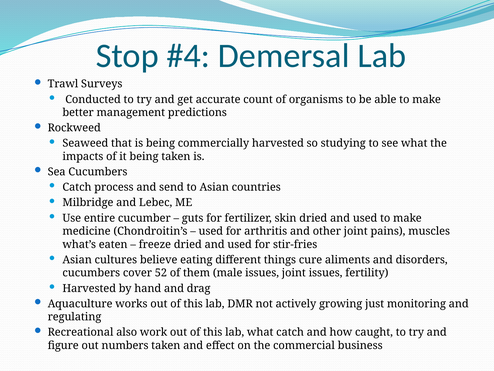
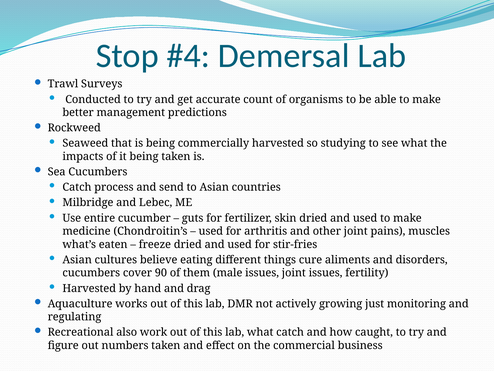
52: 52 -> 90
